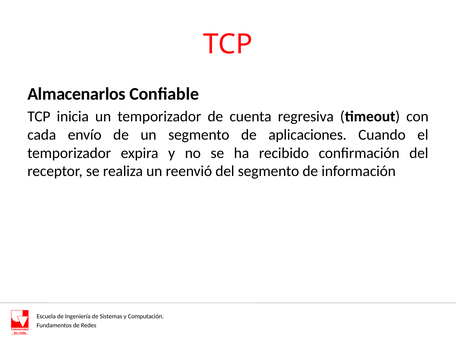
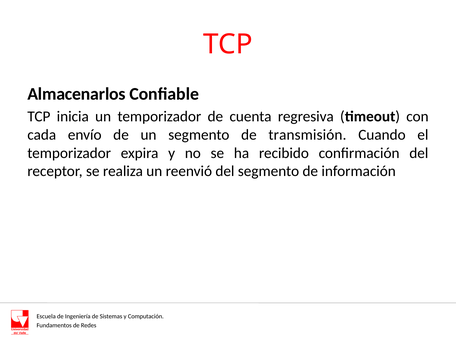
aplicaciones: aplicaciones -> transmisión
